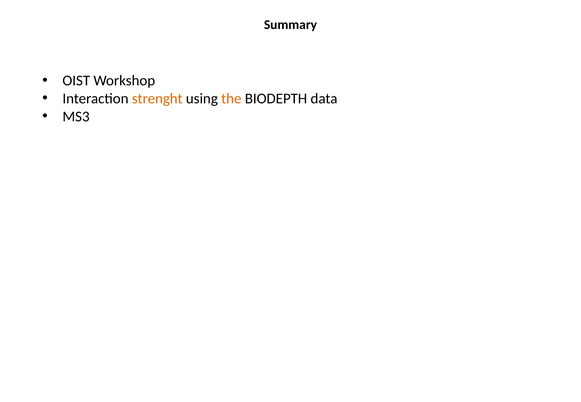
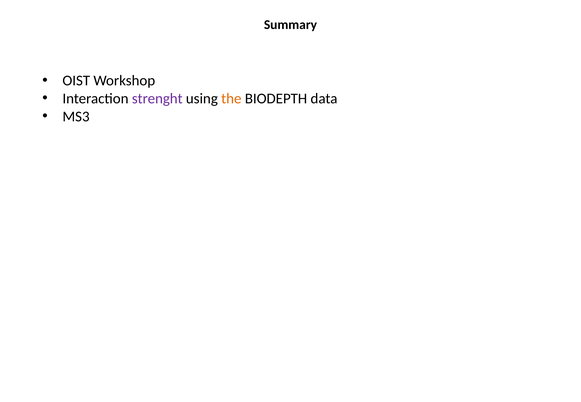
strenght colour: orange -> purple
